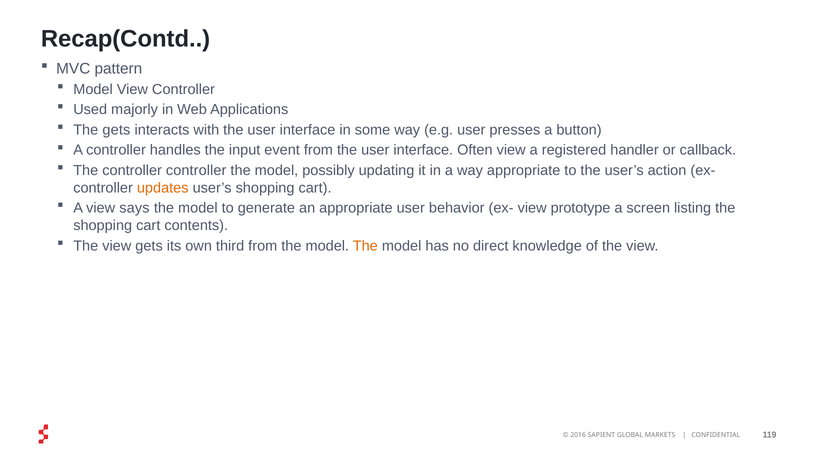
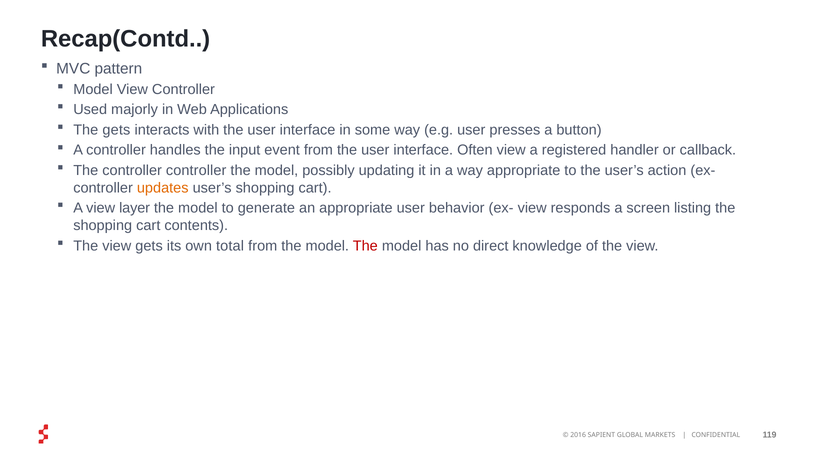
says: says -> layer
prototype: prototype -> responds
third: third -> total
The at (365, 246) colour: orange -> red
